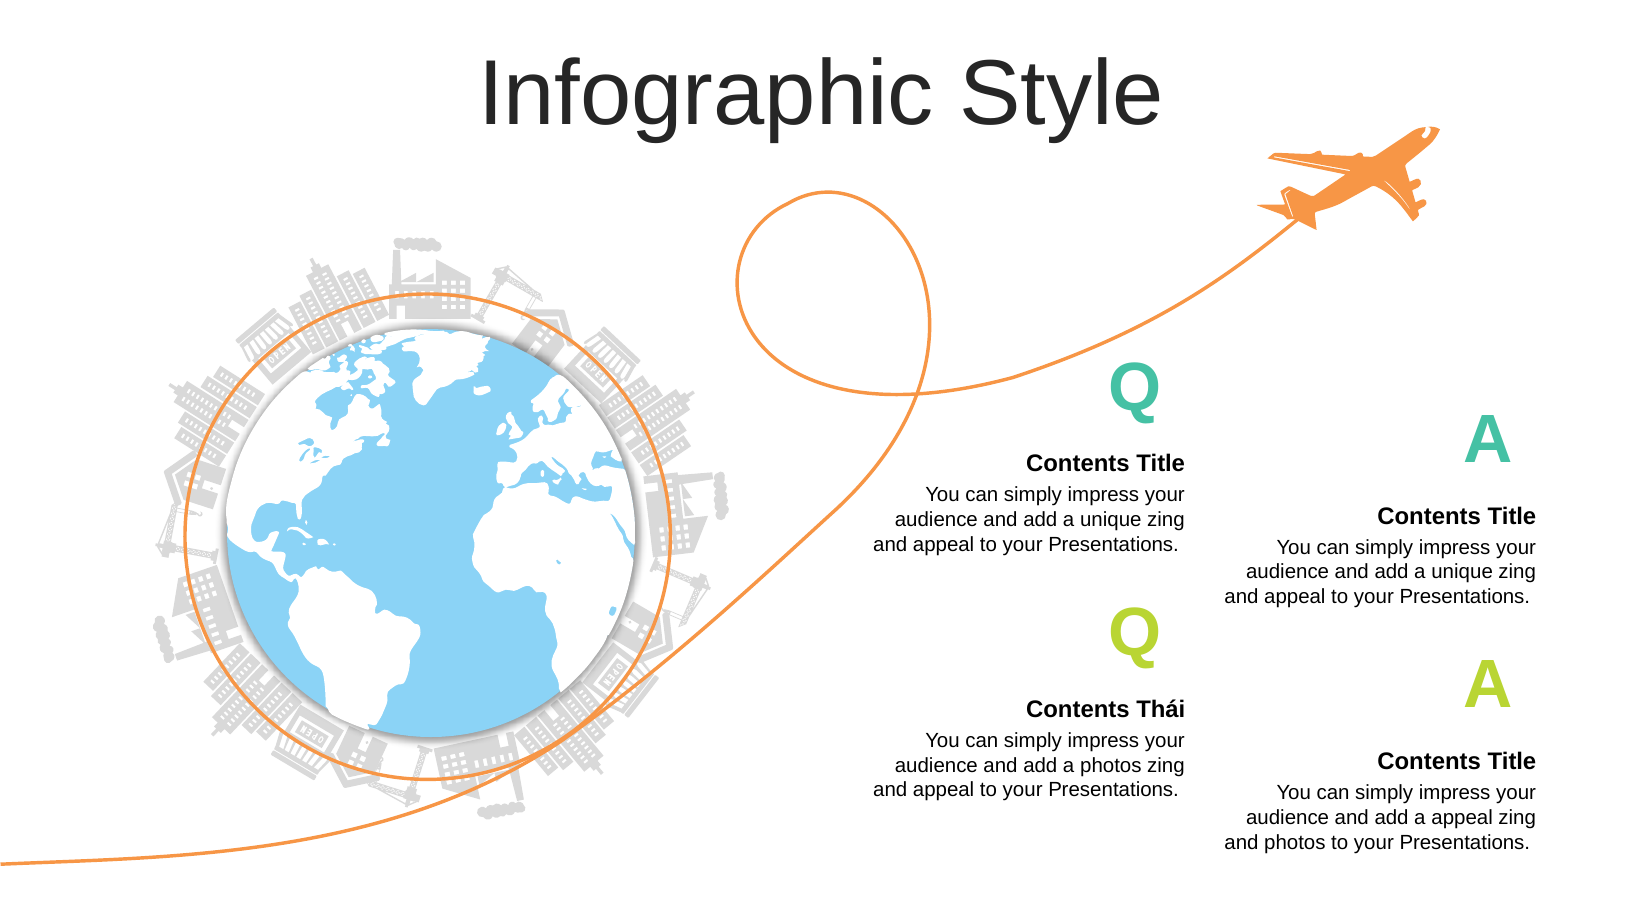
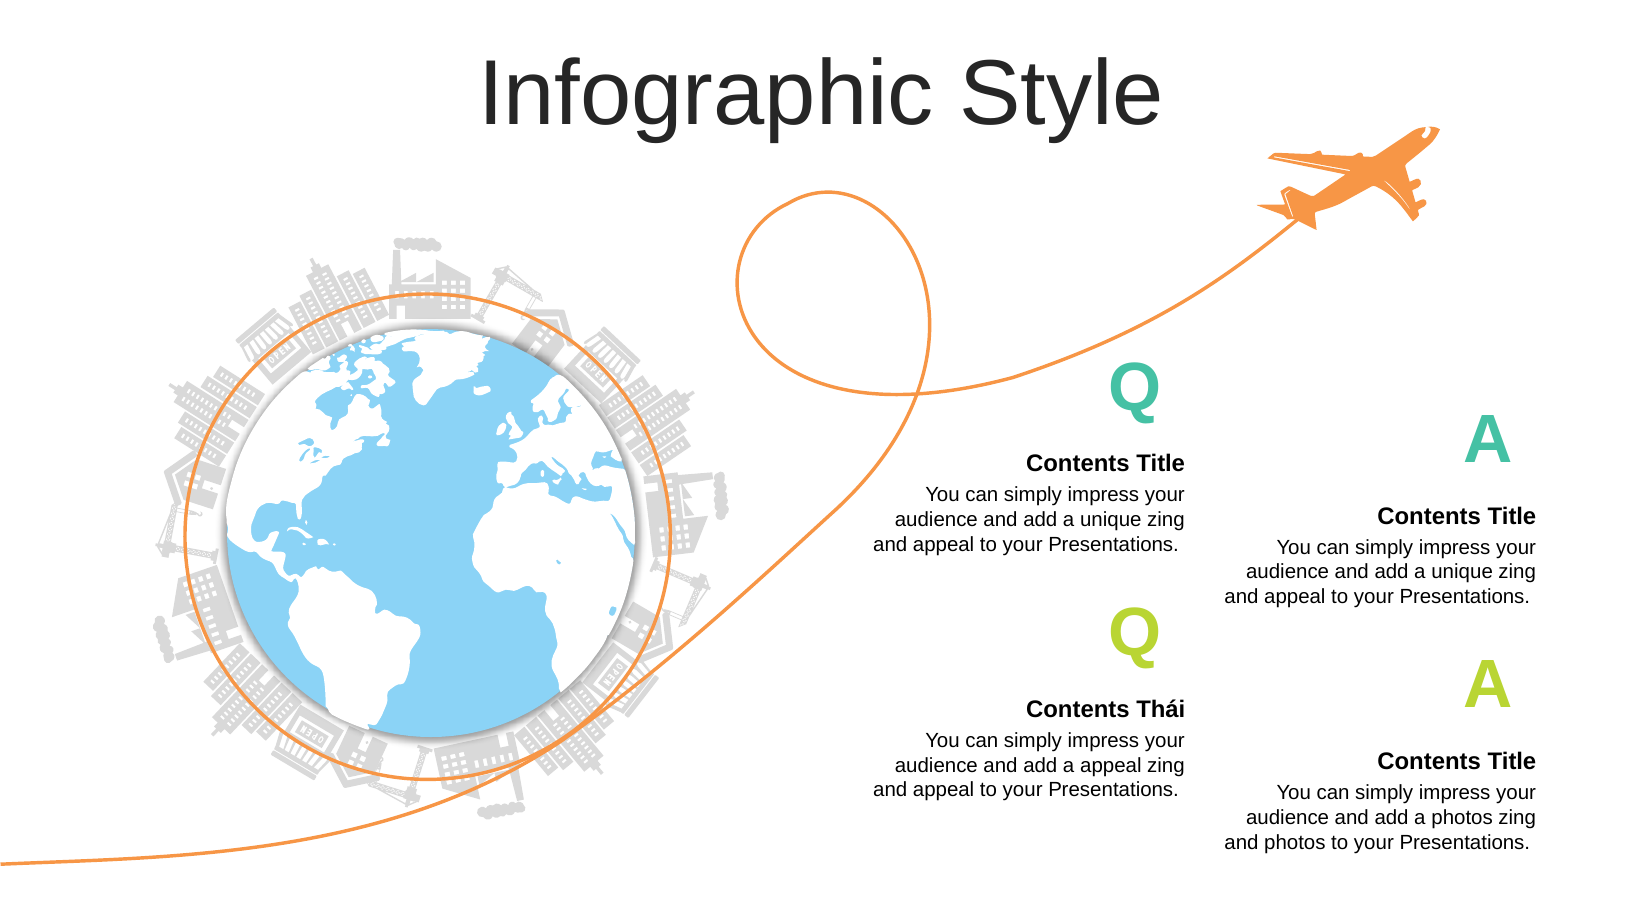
a photos: photos -> appeal
a appeal: appeal -> photos
